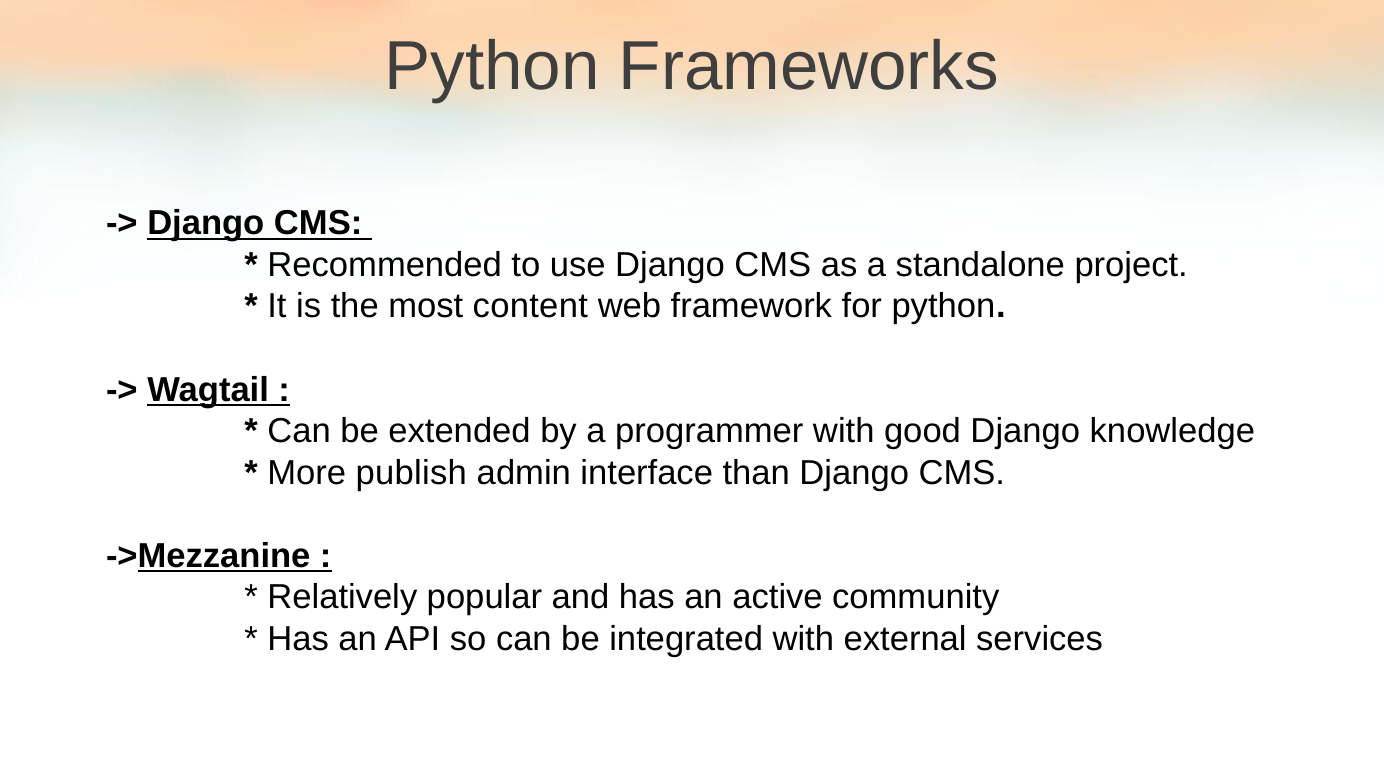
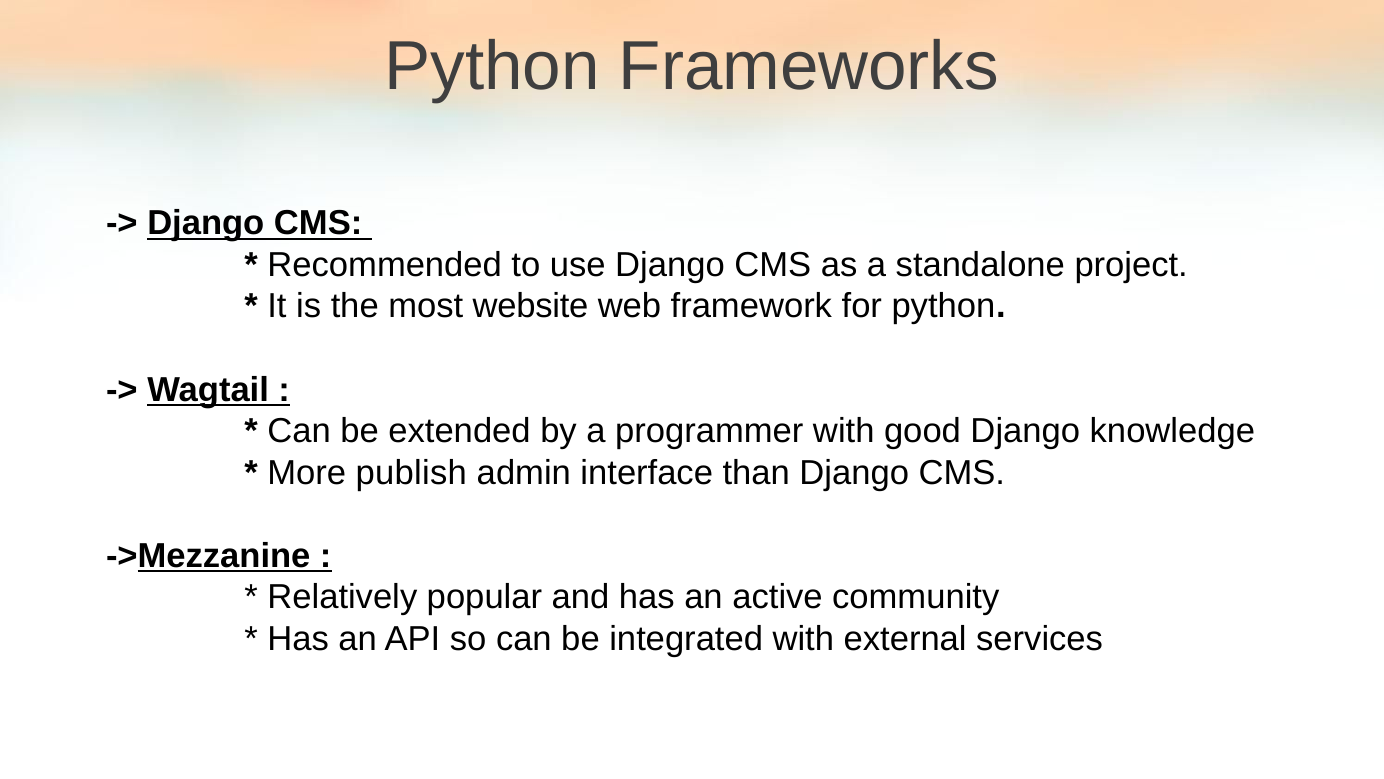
content: content -> website
